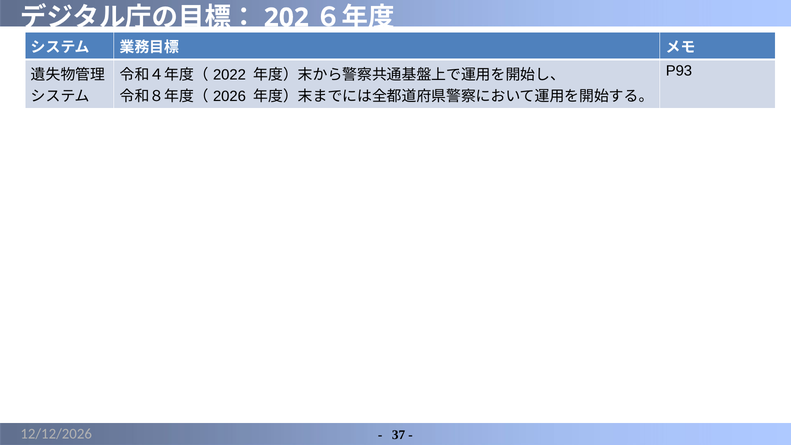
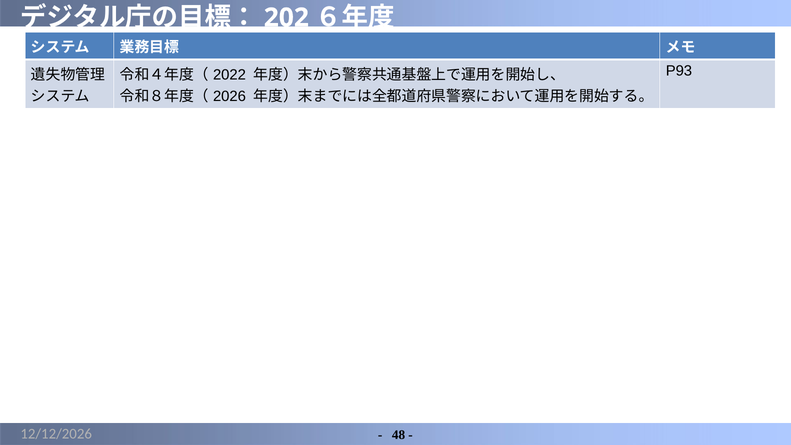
37: 37 -> 48
